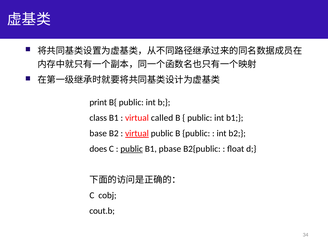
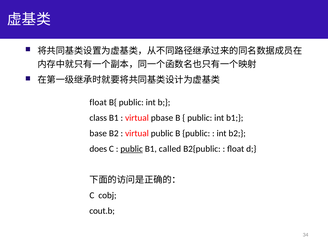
print at (98, 102): print -> float
called: called -> pbase
virtual at (137, 133) underline: present -> none
pbase: pbase -> called
